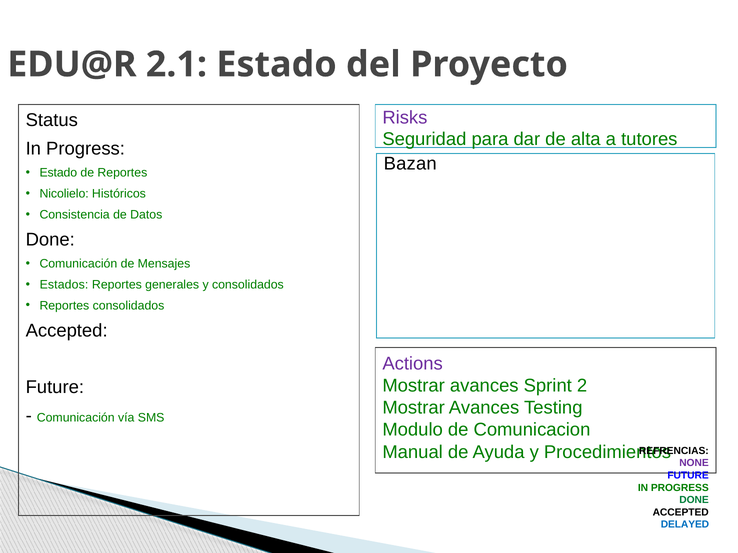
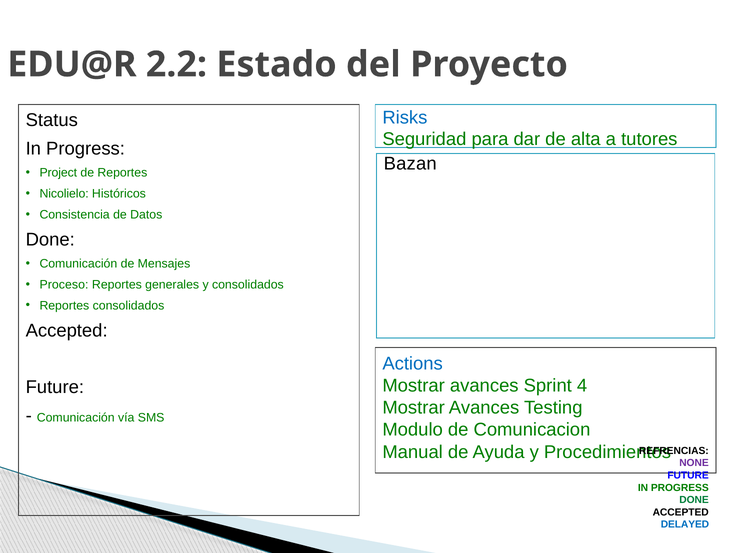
2.1: 2.1 -> 2.2
Risks colour: purple -> blue
Estado at (58, 173): Estado -> Project
Estados: Estados -> Proceso
Actions colour: purple -> blue
2: 2 -> 4
